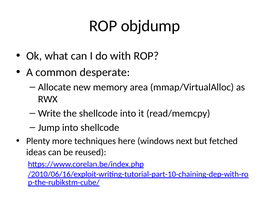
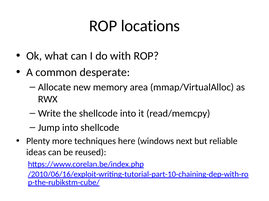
objdump: objdump -> locations
fetched: fetched -> reliable
